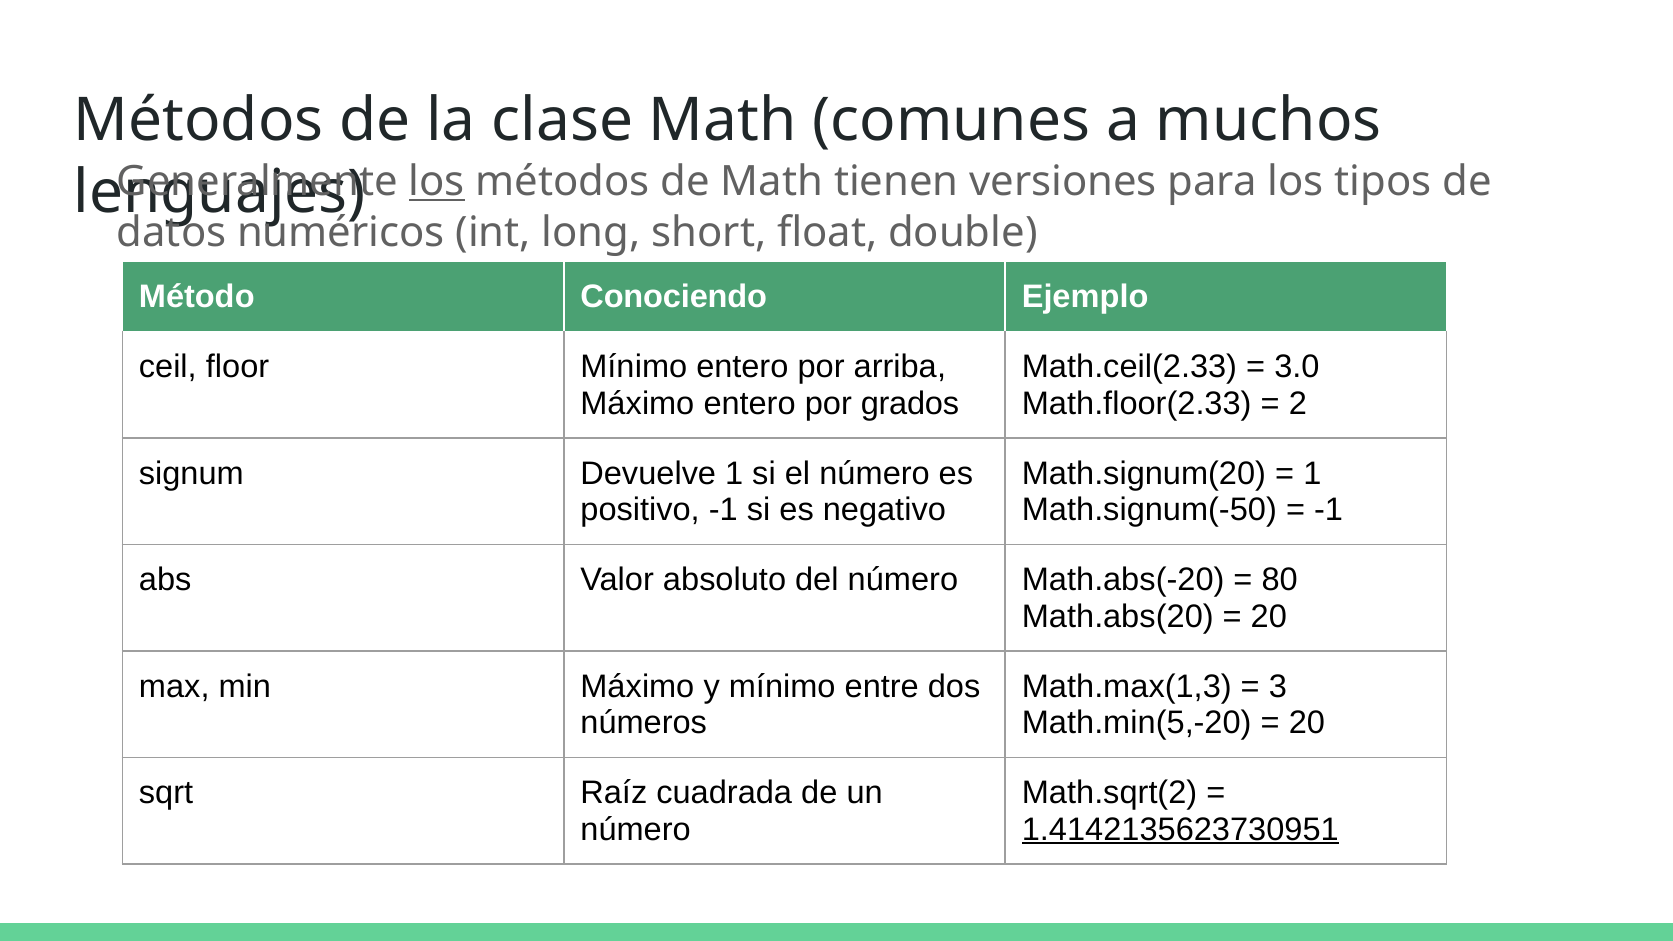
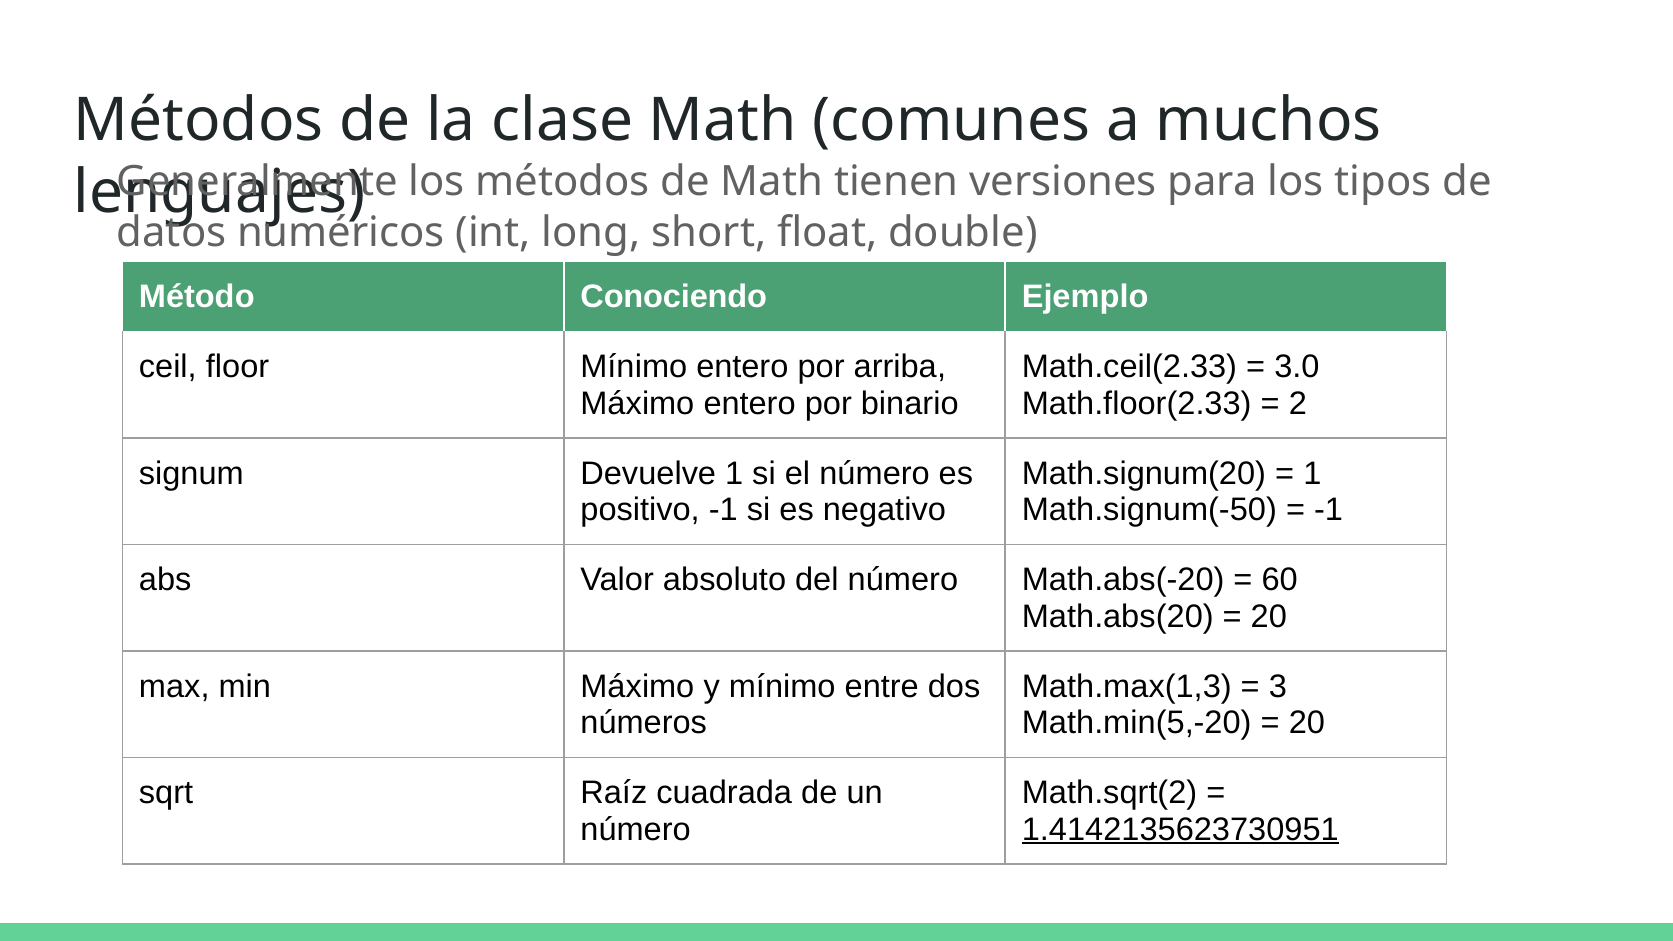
los at (437, 182) underline: present -> none
grados: grados -> binario
80: 80 -> 60
